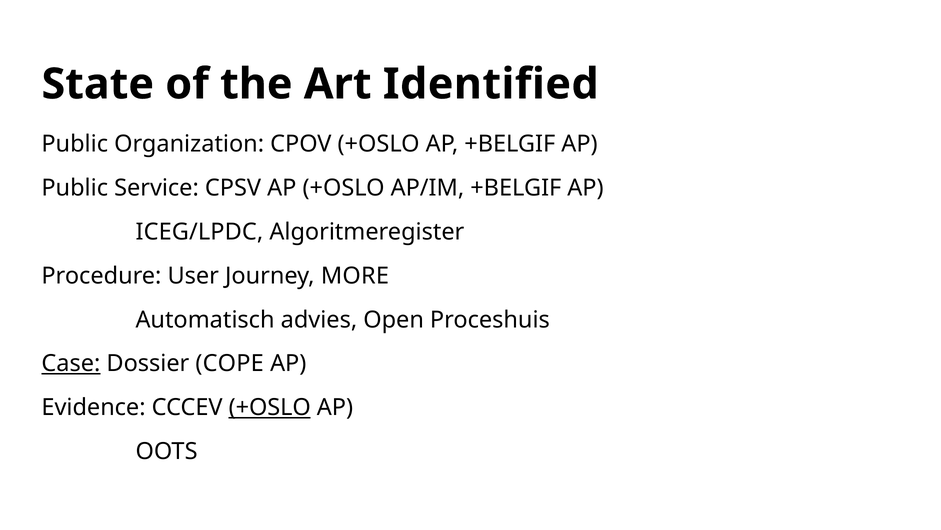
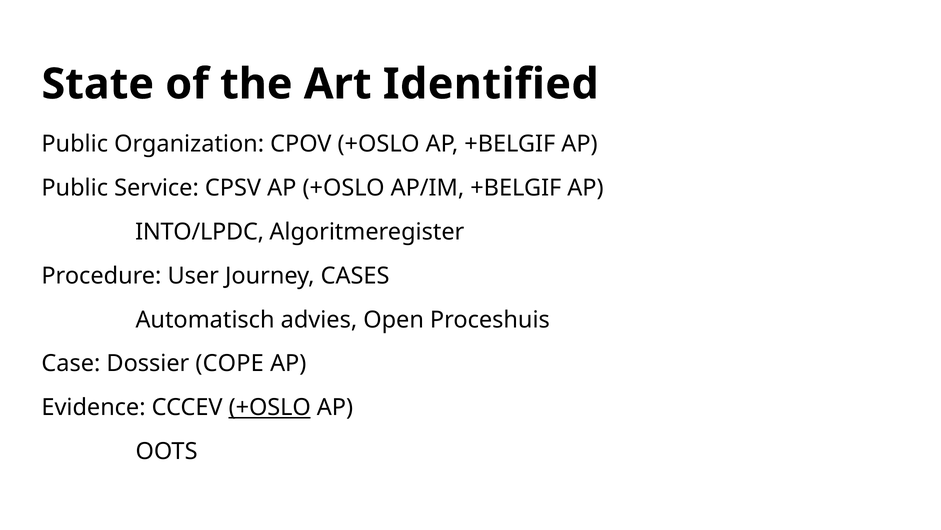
ICEG/LPDC: ICEG/LPDC -> INTO/LPDC
MORE: MORE -> CASES
Case underline: present -> none
